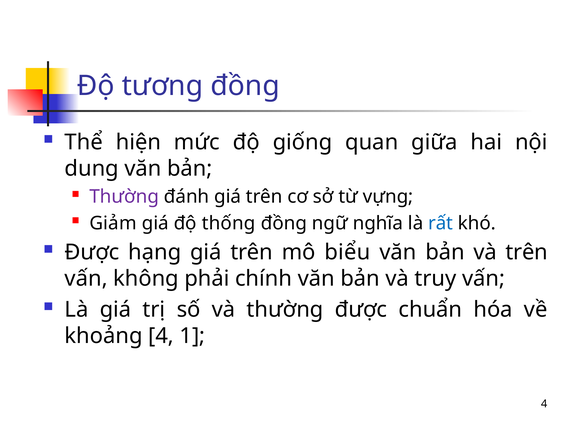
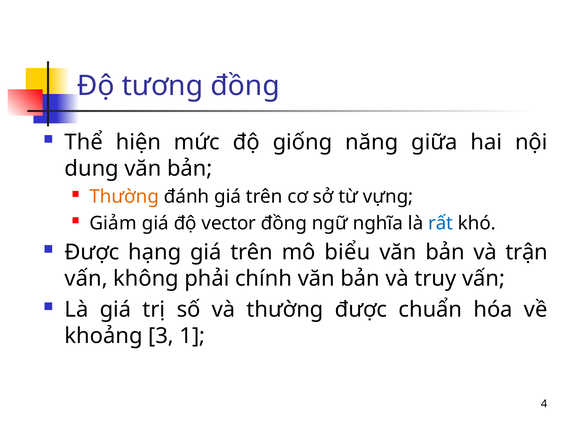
quan: quan -> năng
Thường at (124, 197) colour: purple -> orange
thống: thống -> vector
và trên: trên -> trận
khoảng 4: 4 -> 3
